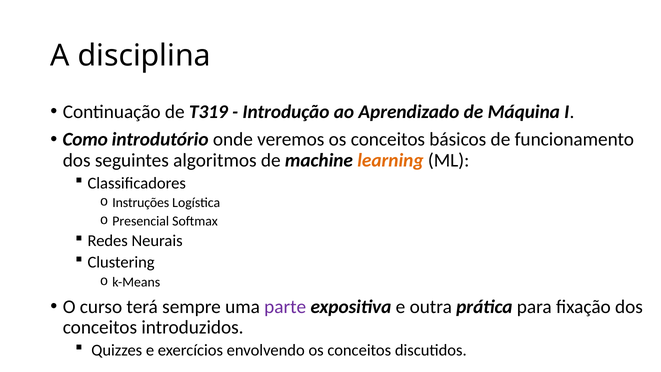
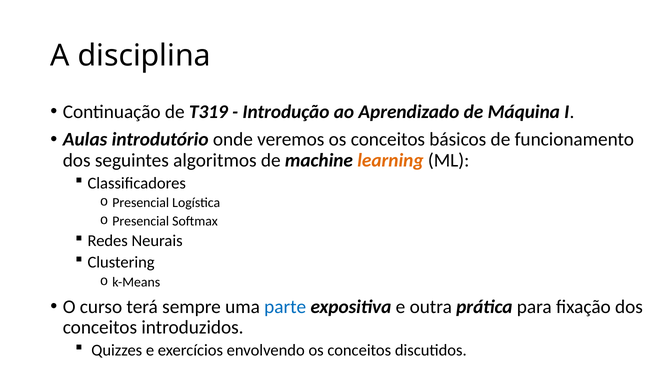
Como: Como -> Aulas
Instruções at (141, 203): Instruções -> Presencial
parte colour: purple -> blue
